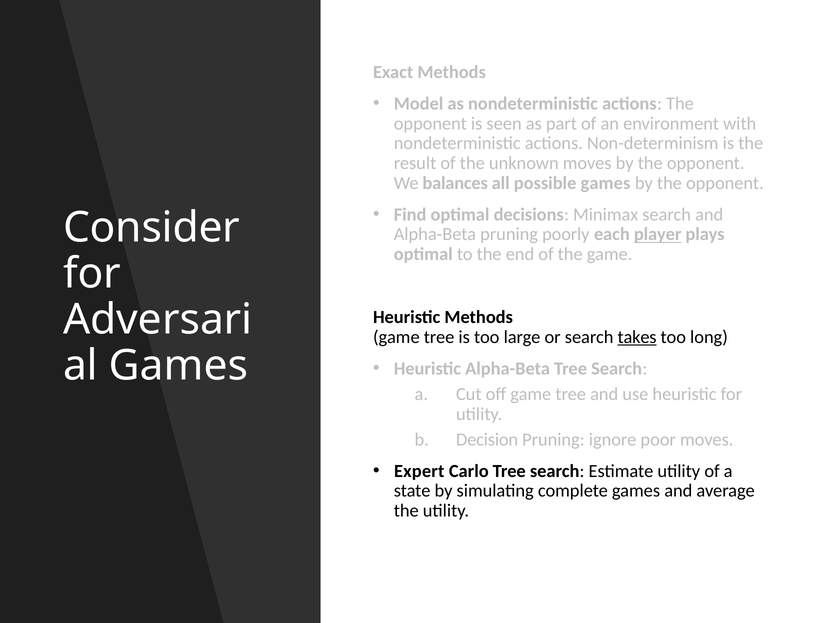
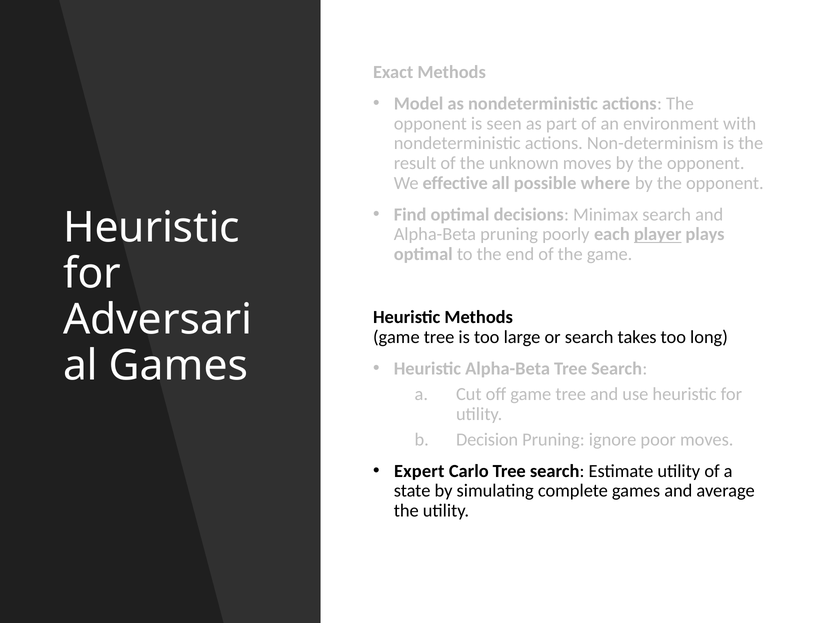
balances: balances -> effective
possible games: games -> where
Consider at (152, 227): Consider -> Heuristic
takes underline: present -> none
